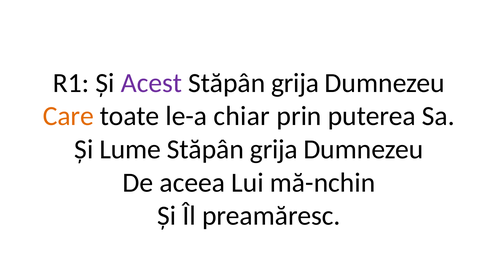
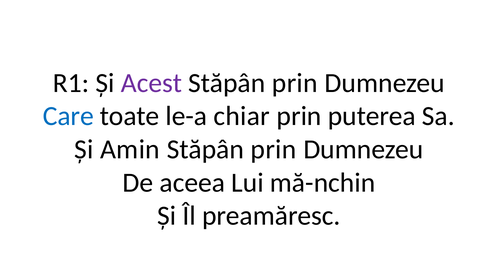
grija at (295, 83): grija -> prin
Care colour: orange -> blue
Lume: Lume -> Amin
grija at (274, 149): grija -> prin
